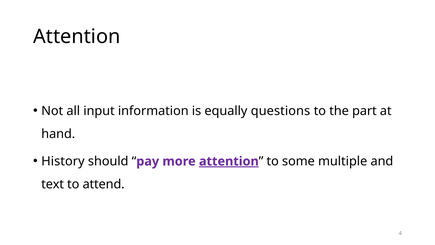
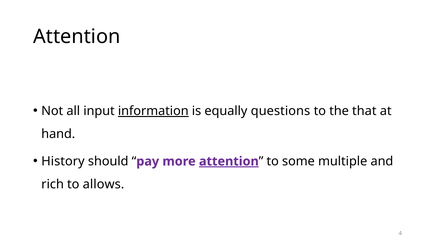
information underline: none -> present
part: part -> that
text: text -> rich
attend: attend -> allows
